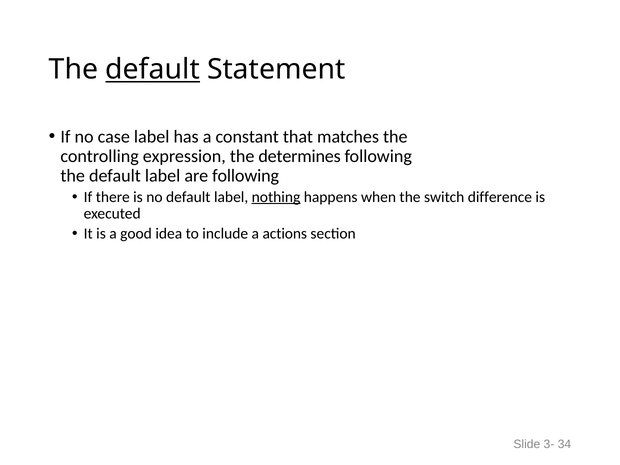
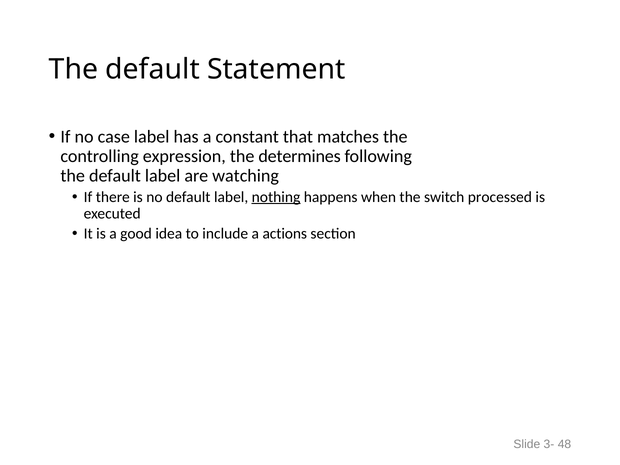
default at (153, 70) underline: present -> none
are following: following -> watching
difference: difference -> processed
34: 34 -> 48
